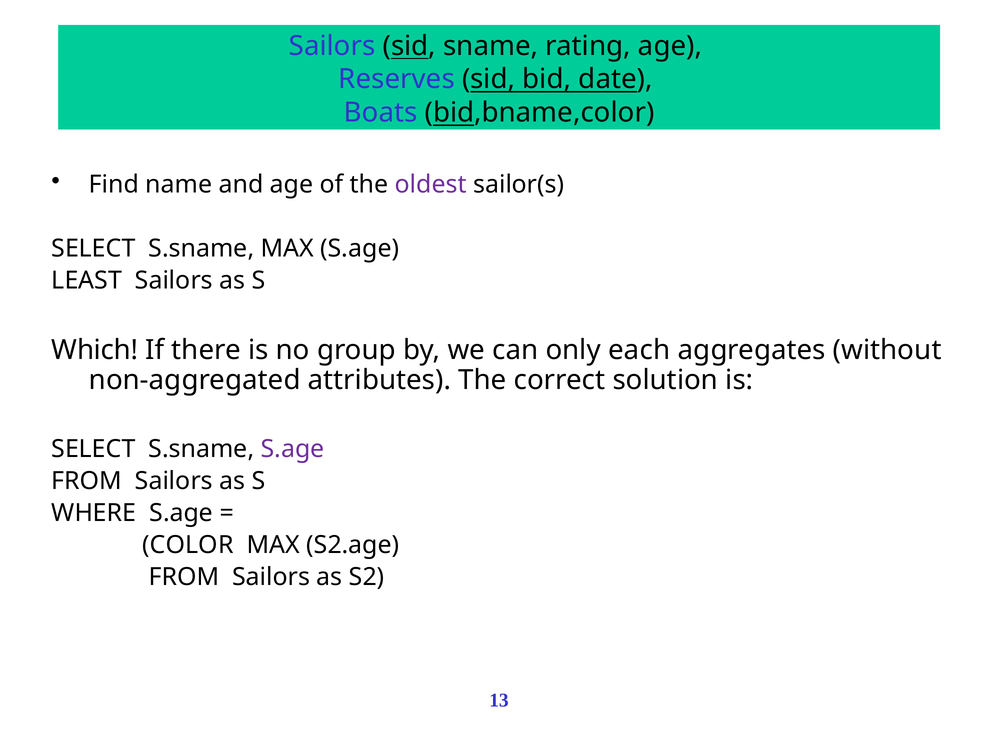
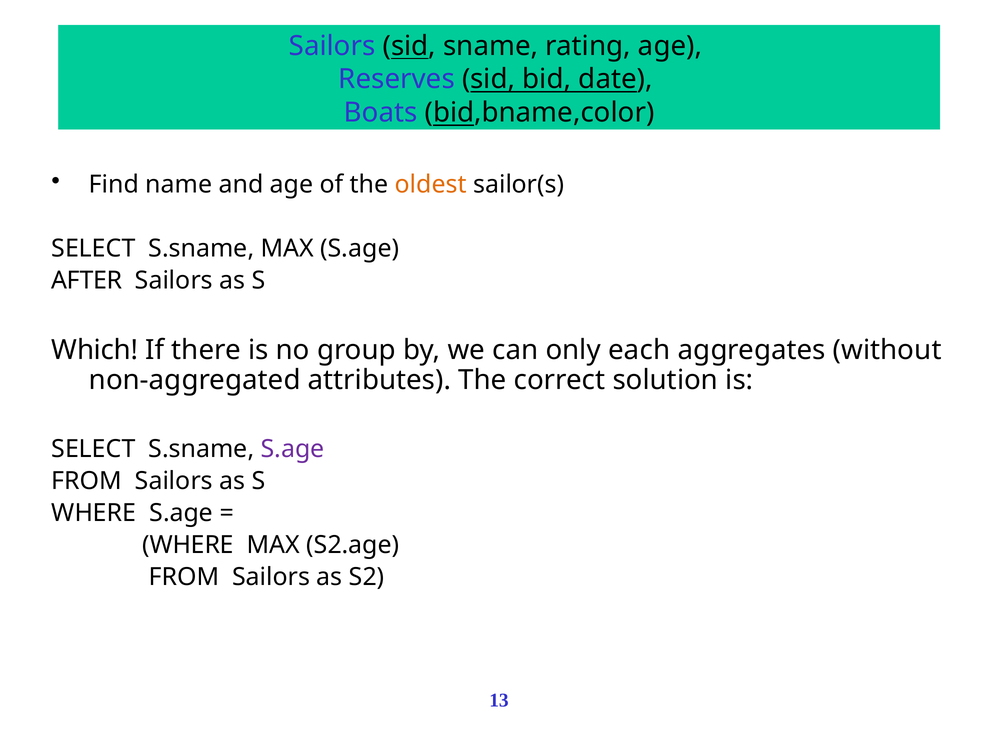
oldest colour: purple -> orange
LEAST: LEAST -> AFTER
COLOR at (188, 544): COLOR -> WHERE
